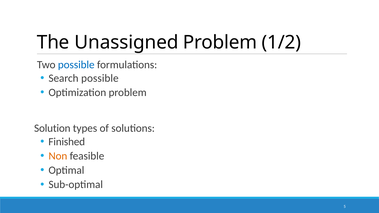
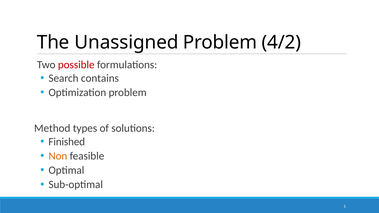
1/2: 1/2 -> 4/2
possible at (76, 65) colour: blue -> red
Search possible: possible -> contains
Solution: Solution -> Method
